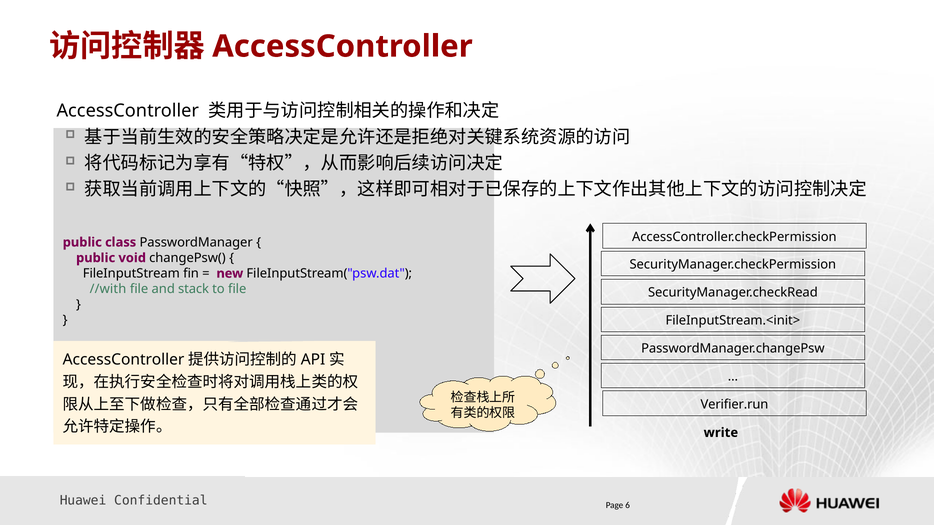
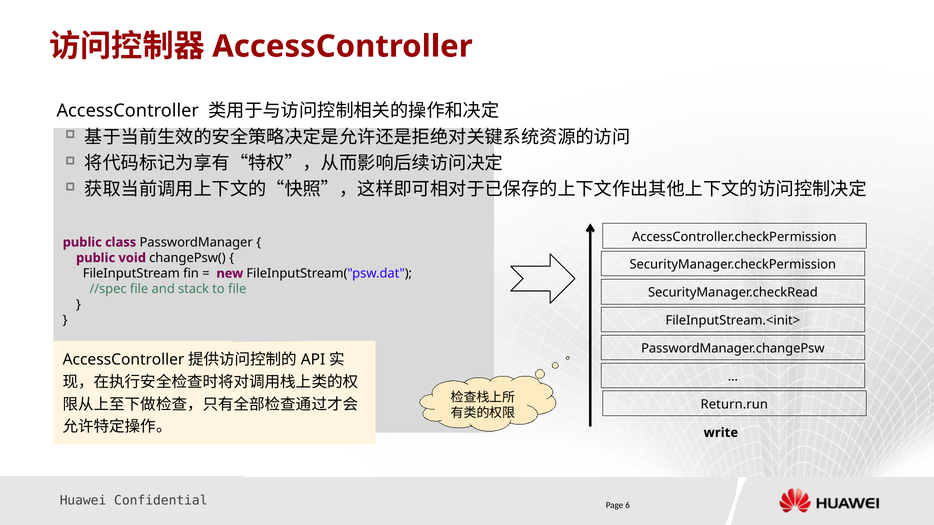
//with: //with -> //spec
Verifier.run: Verifier.run -> Return.run
